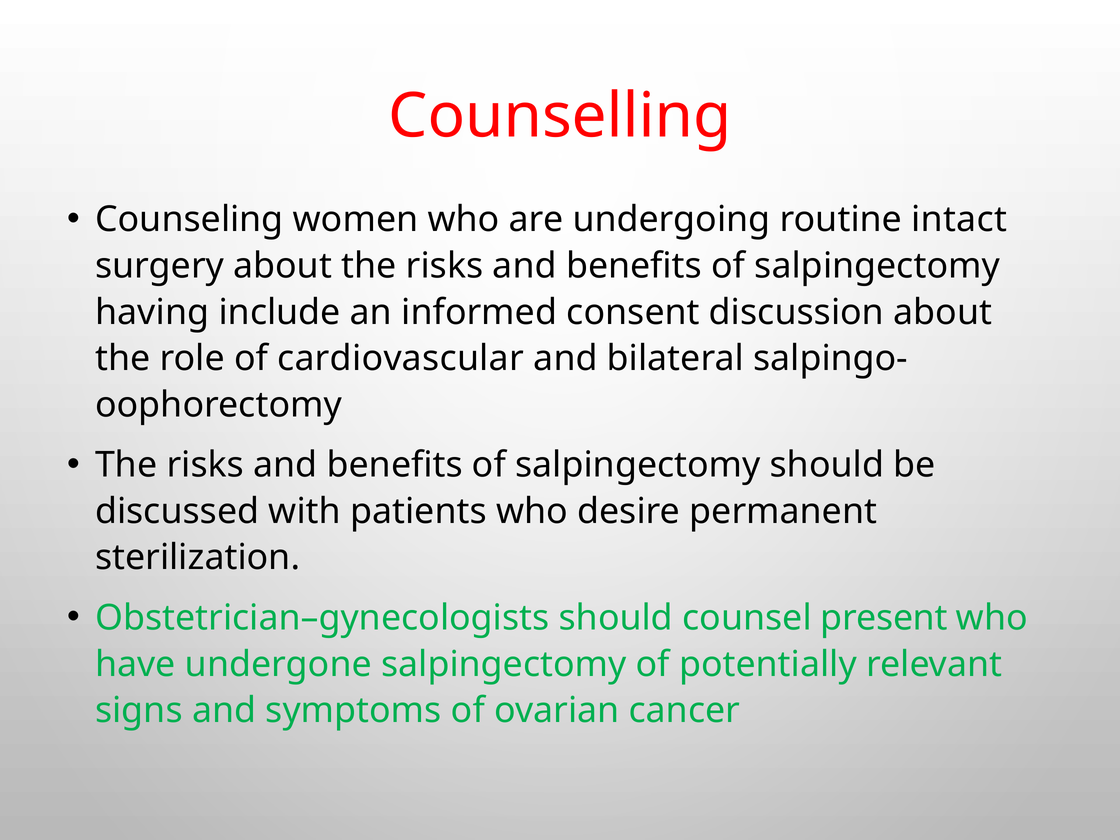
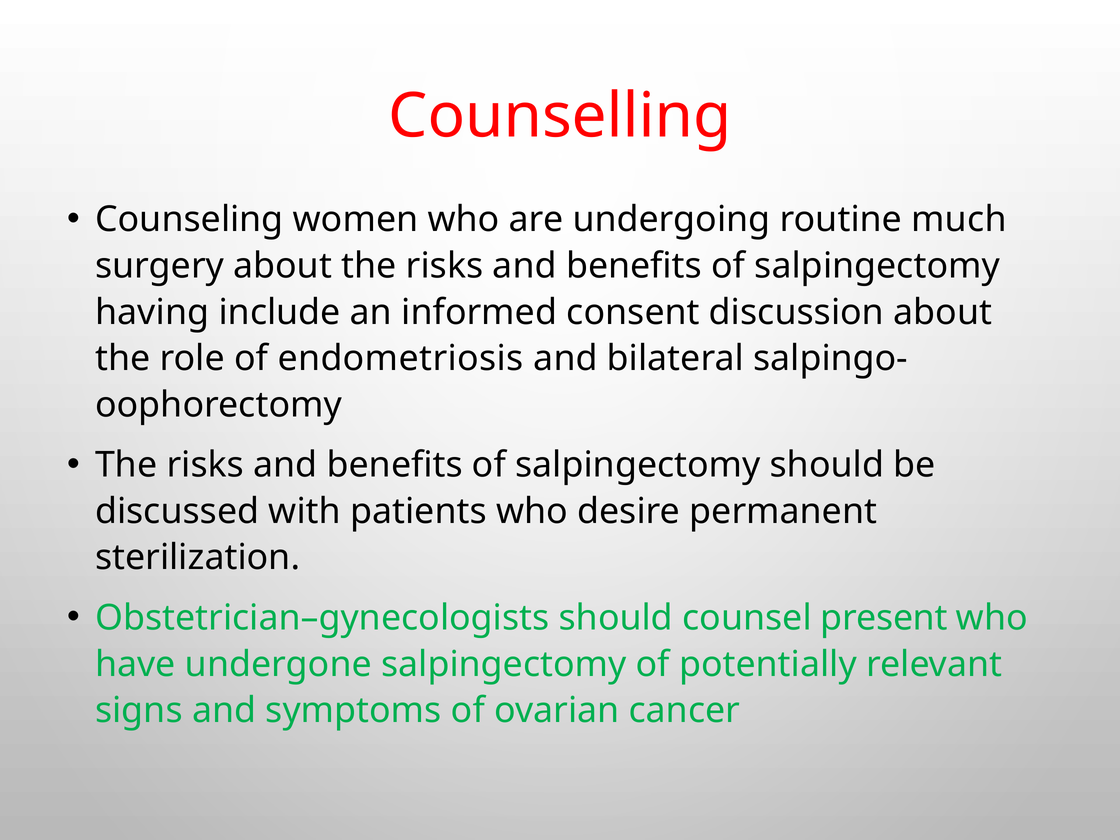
intact: intact -> much
cardiovascular: cardiovascular -> endometriosis
